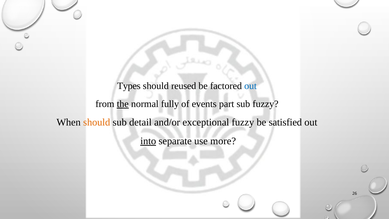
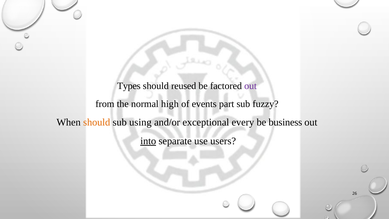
out at (251, 86) colour: blue -> purple
the underline: present -> none
fully: fully -> high
detail: detail -> using
exceptional fuzzy: fuzzy -> every
satisfied: satisfied -> business
more: more -> users
